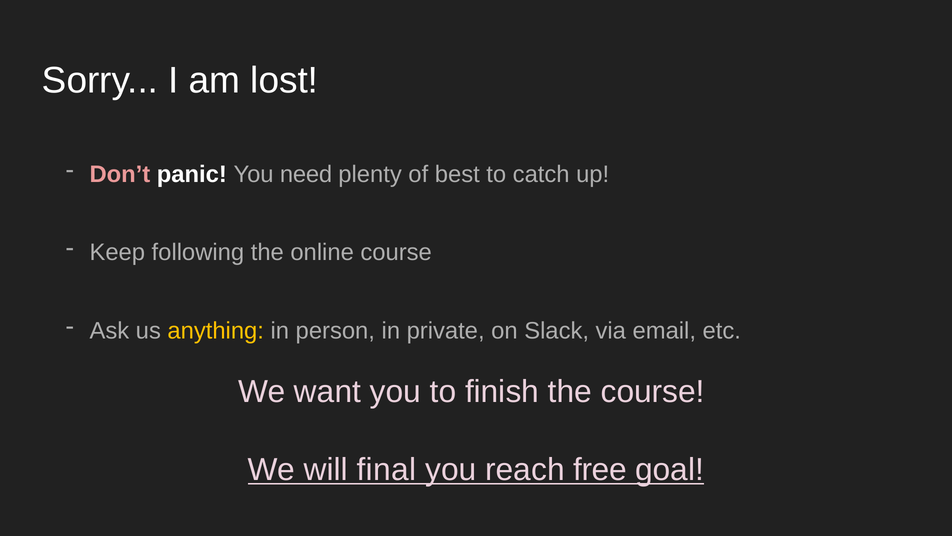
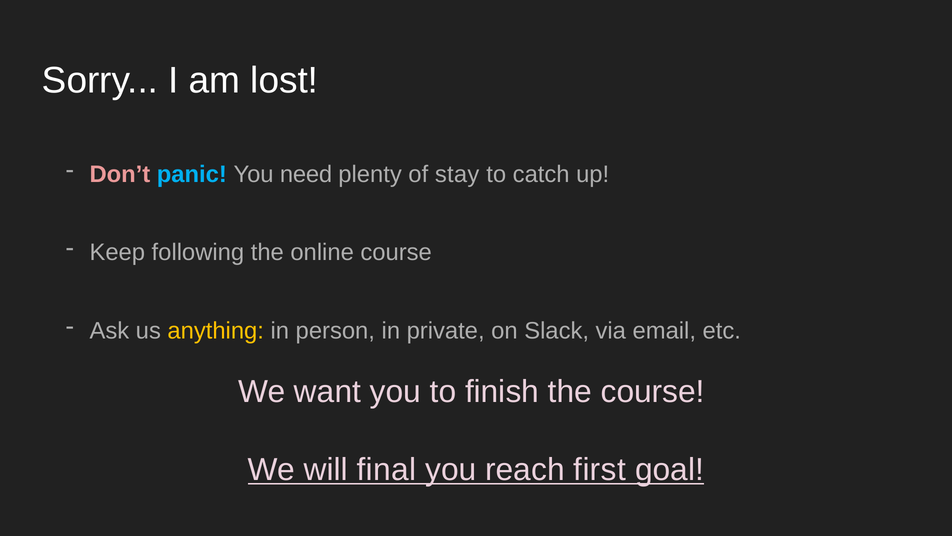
panic colour: white -> light blue
best: best -> stay
free: free -> first
